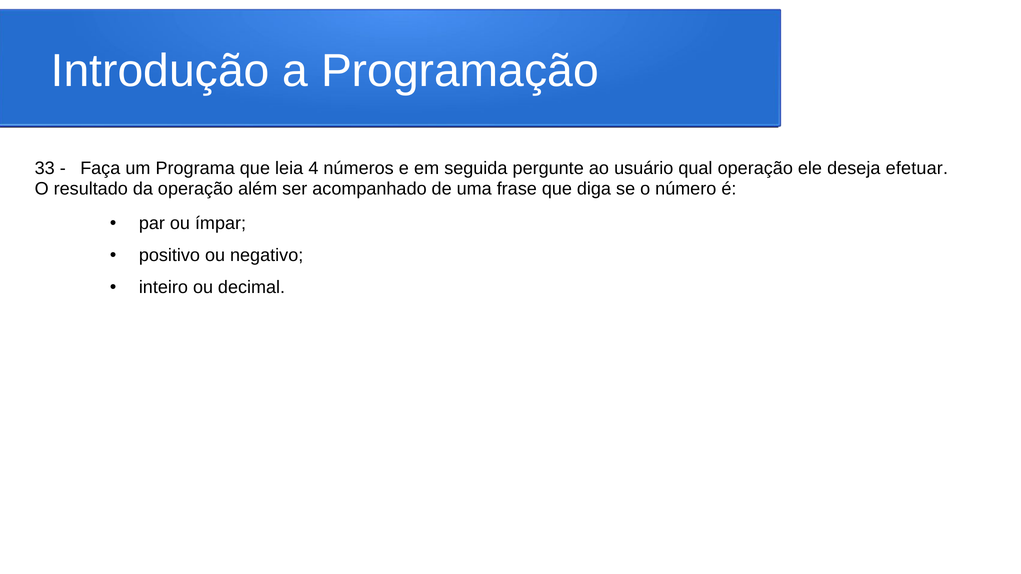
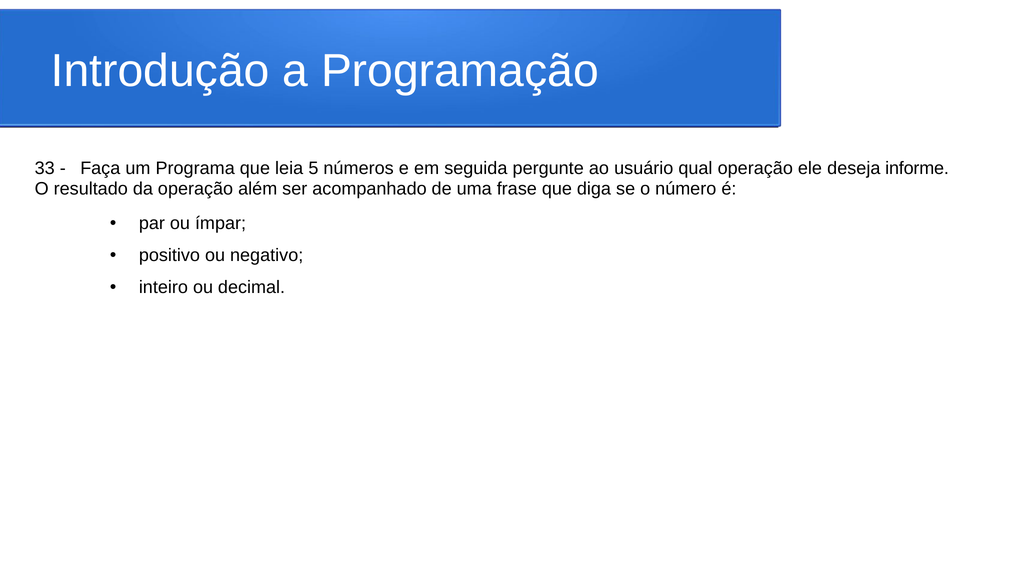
4: 4 -> 5
efetuar: efetuar -> informe
